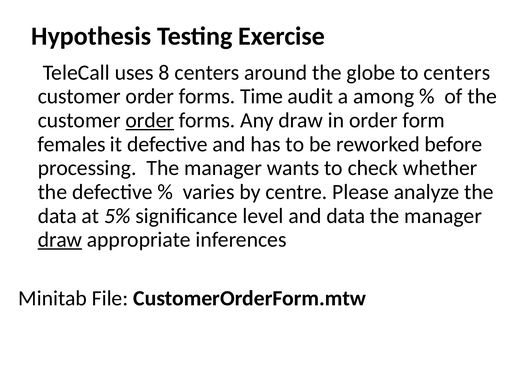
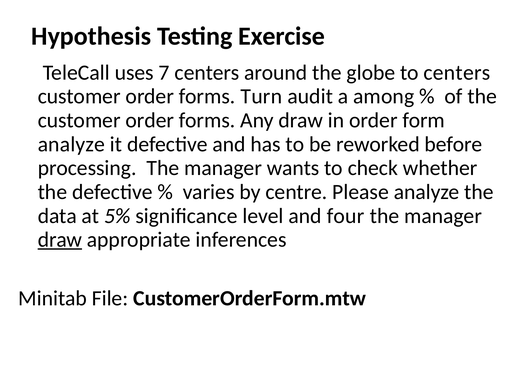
8: 8 -> 7
Time: Time -> Turn
order at (150, 120) underline: present -> none
females at (72, 144): females -> analyze
and data: data -> four
